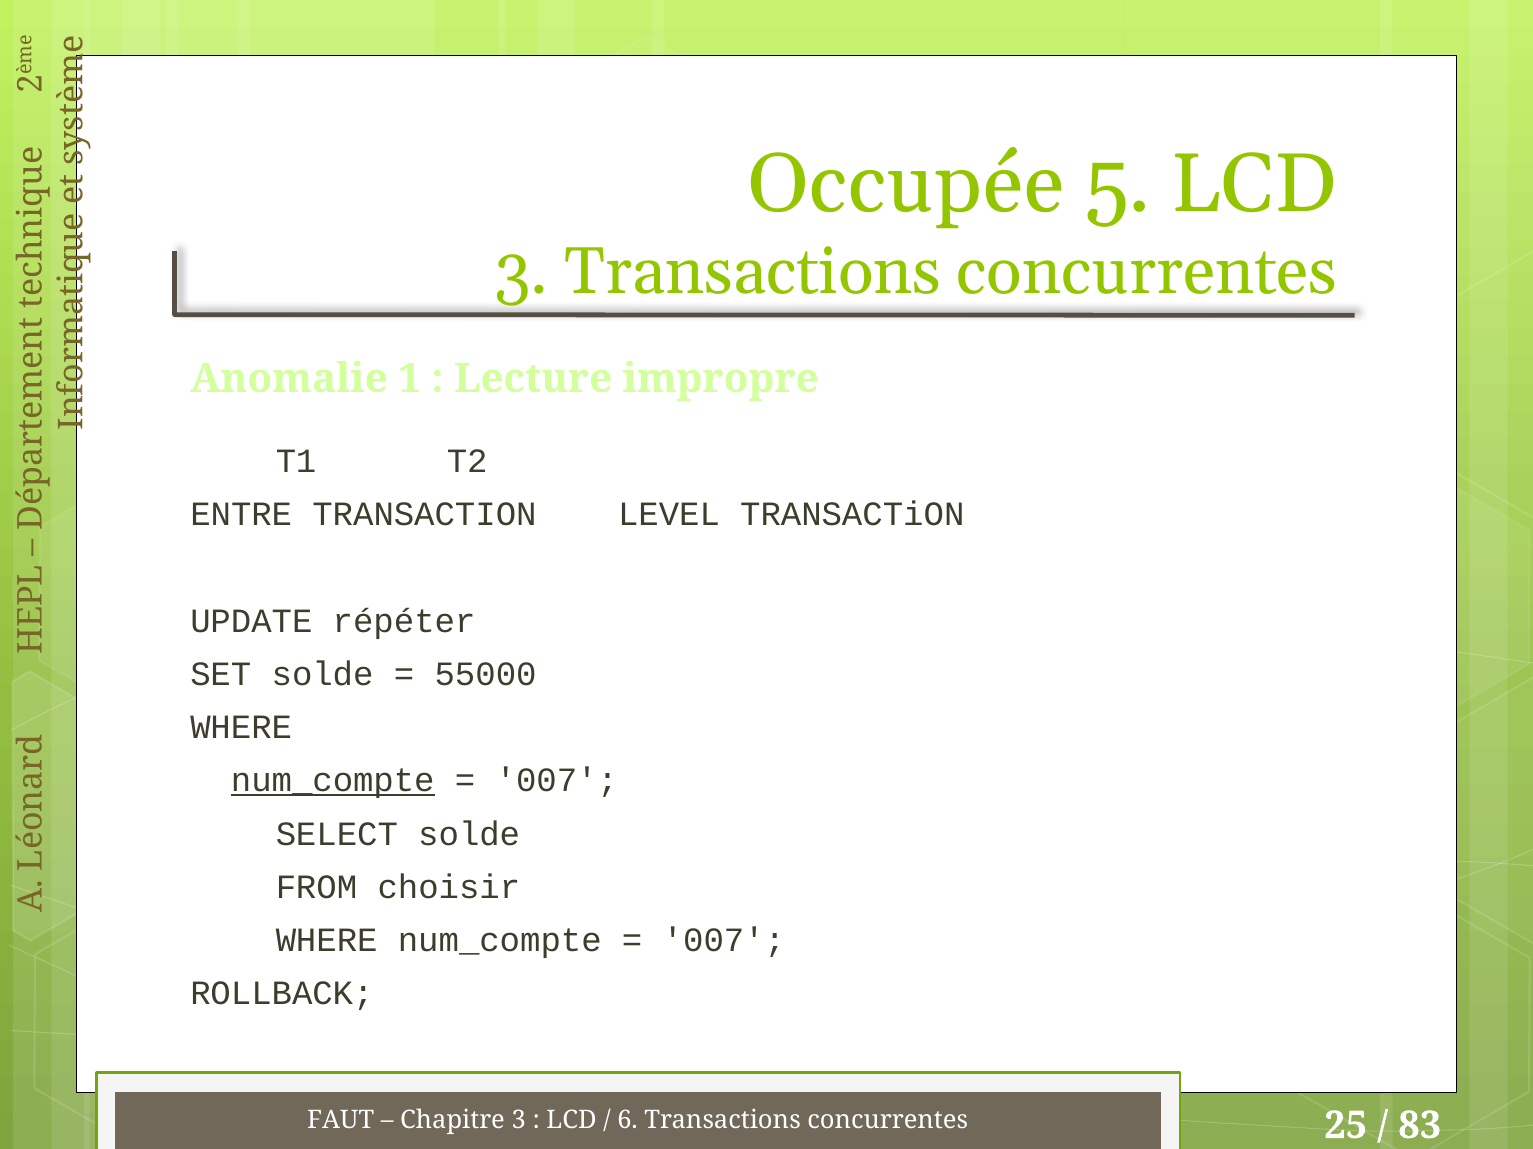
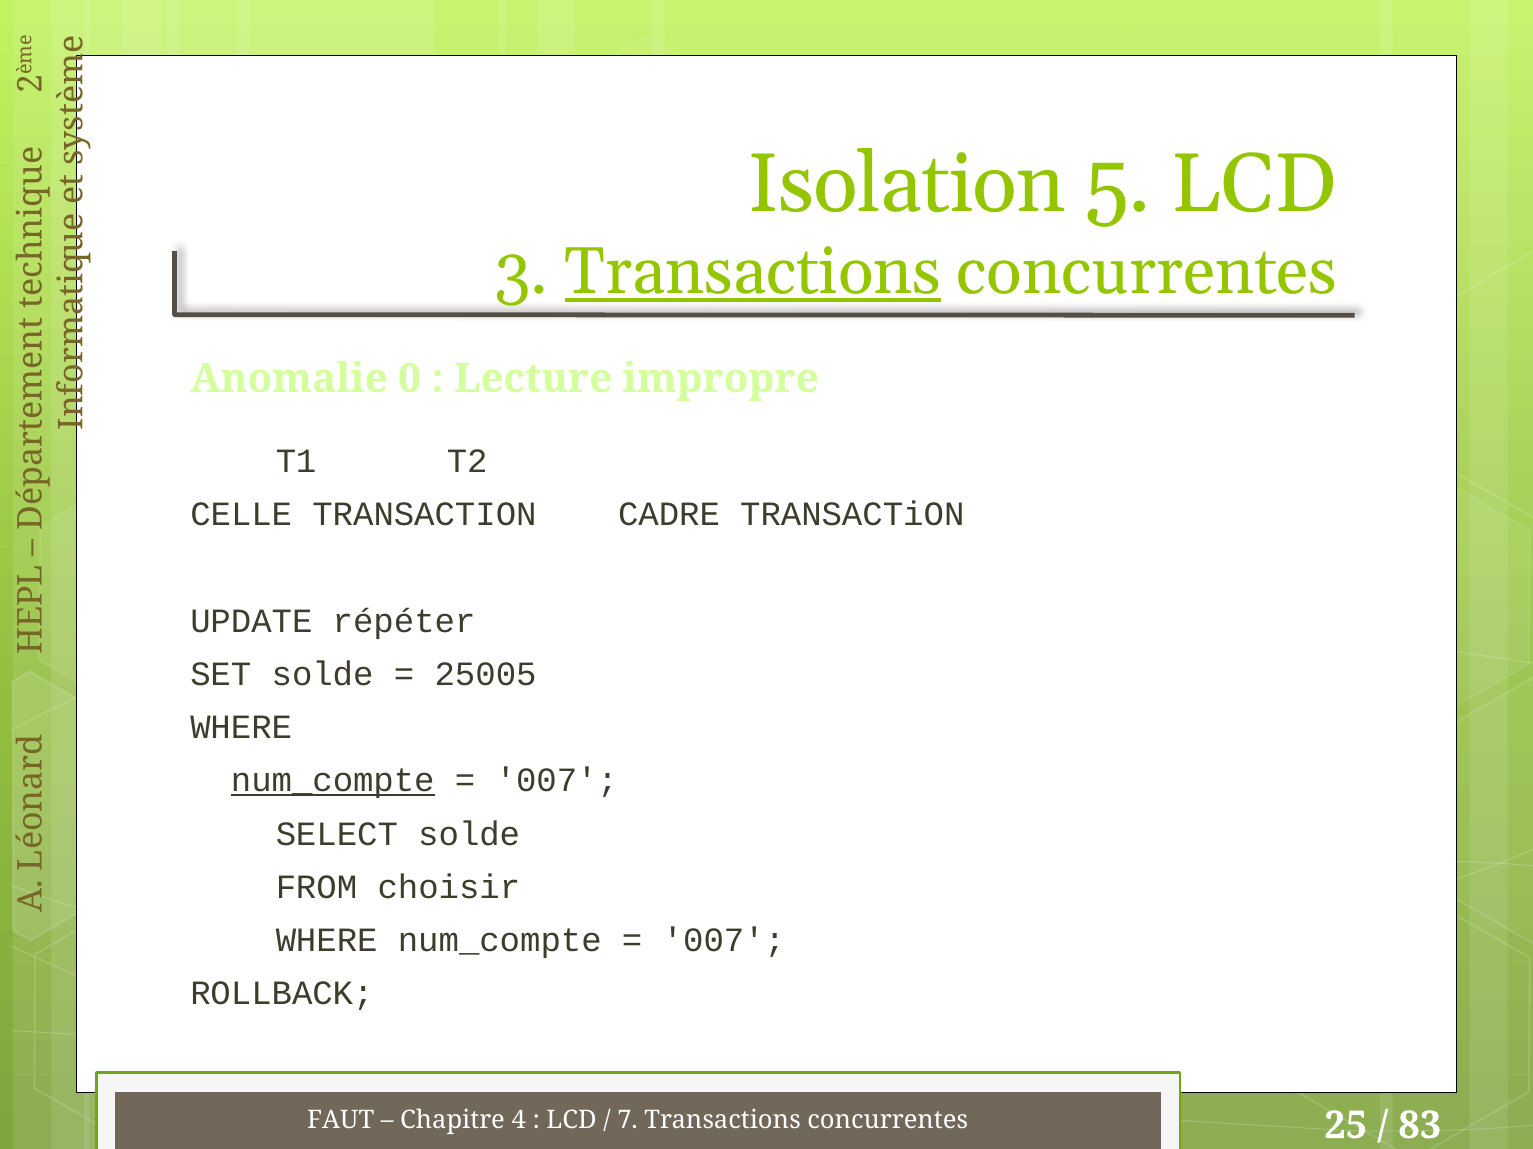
Occupée: Occupée -> Isolation
Transactions at (753, 272) underline: none -> present
1: 1 -> 0
ENTRE: ENTRE -> CELLE
LEVEL: LEVEL -> CADRE
55000: 55000 -> 25005
Chapitre 3: 3 -> 4
6: 6 -> 7
